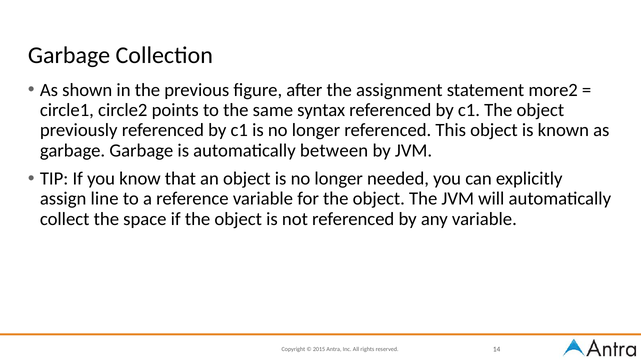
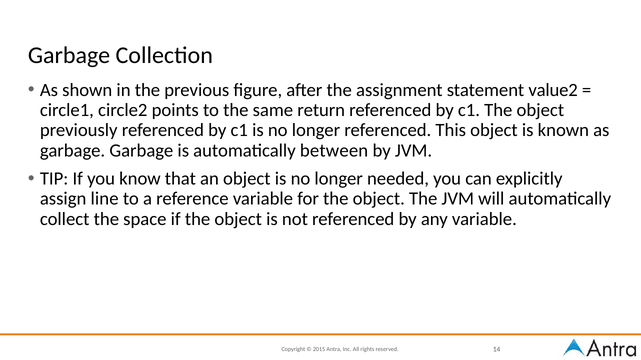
more2: more2 -> value2
syntax: syntax -> return
